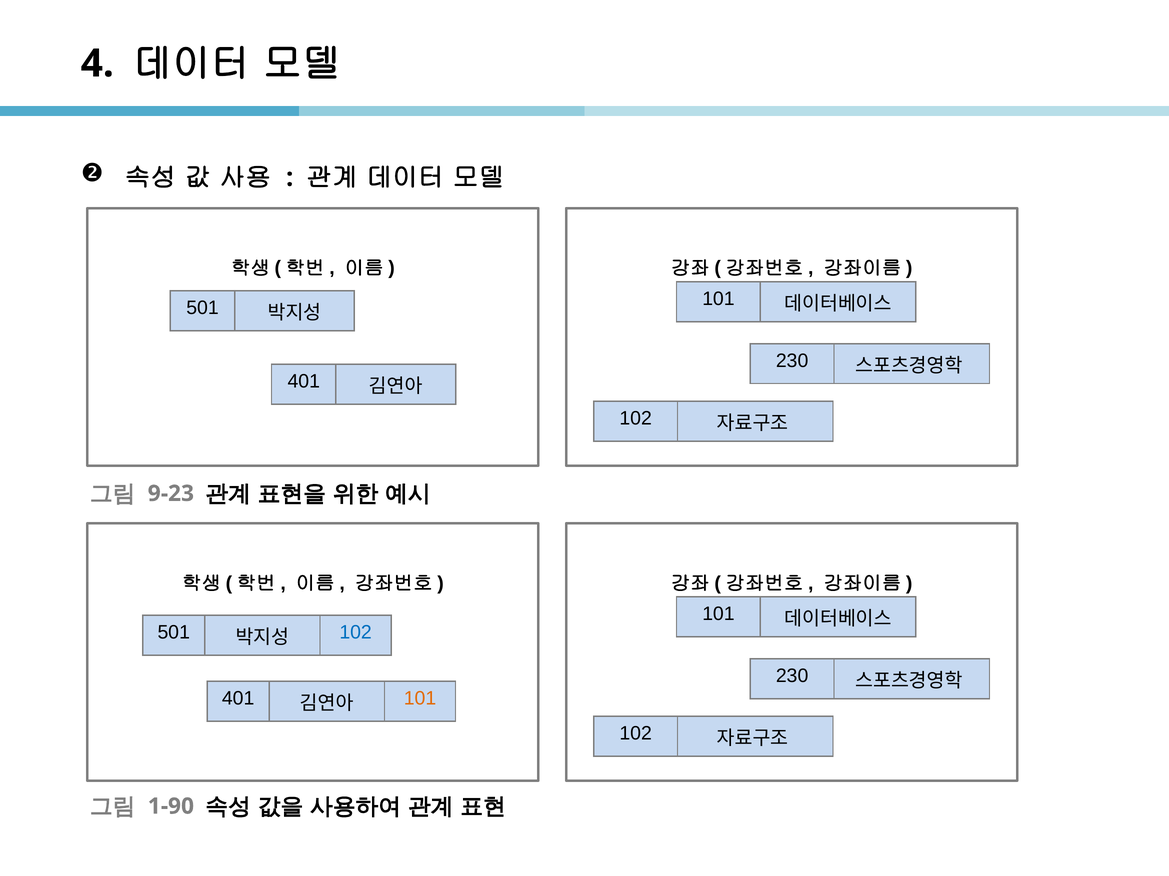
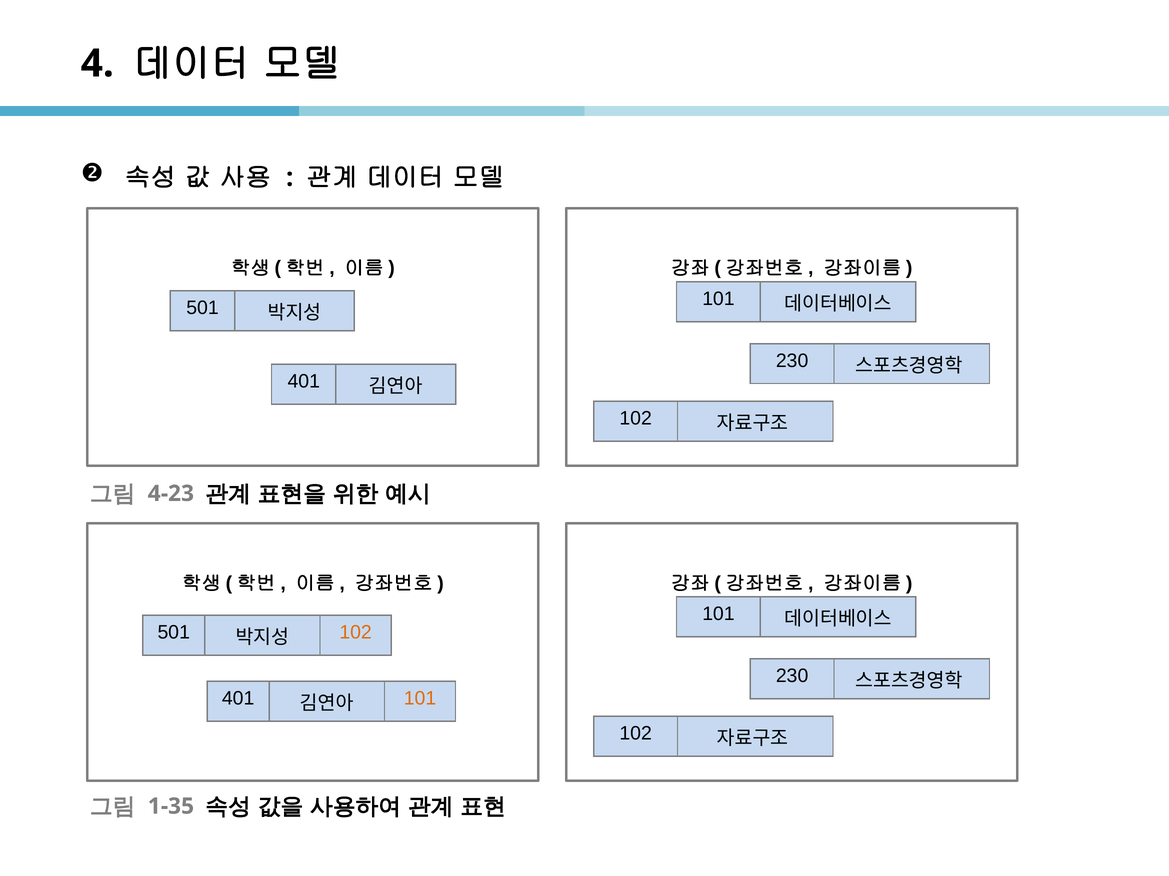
9-23: 9-23 -> 4-23
102 at (356, 633) colour: blue -> orange
1-90: 1-90 -> 1-35
